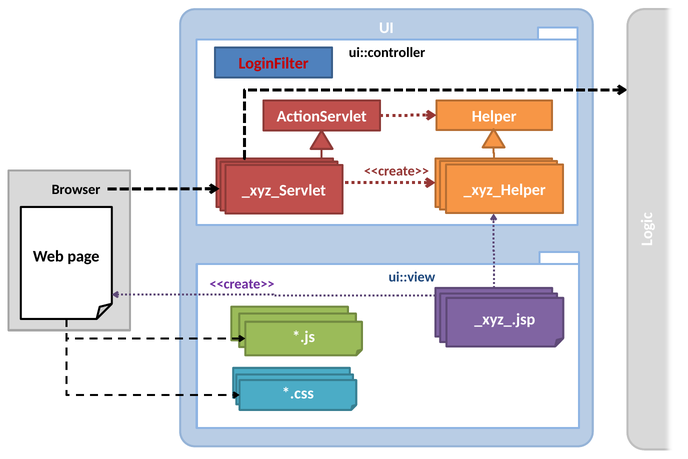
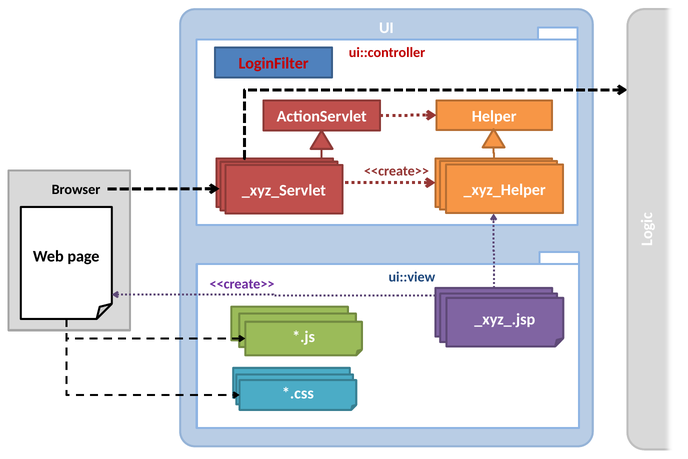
ui::controller colour: black -> red
